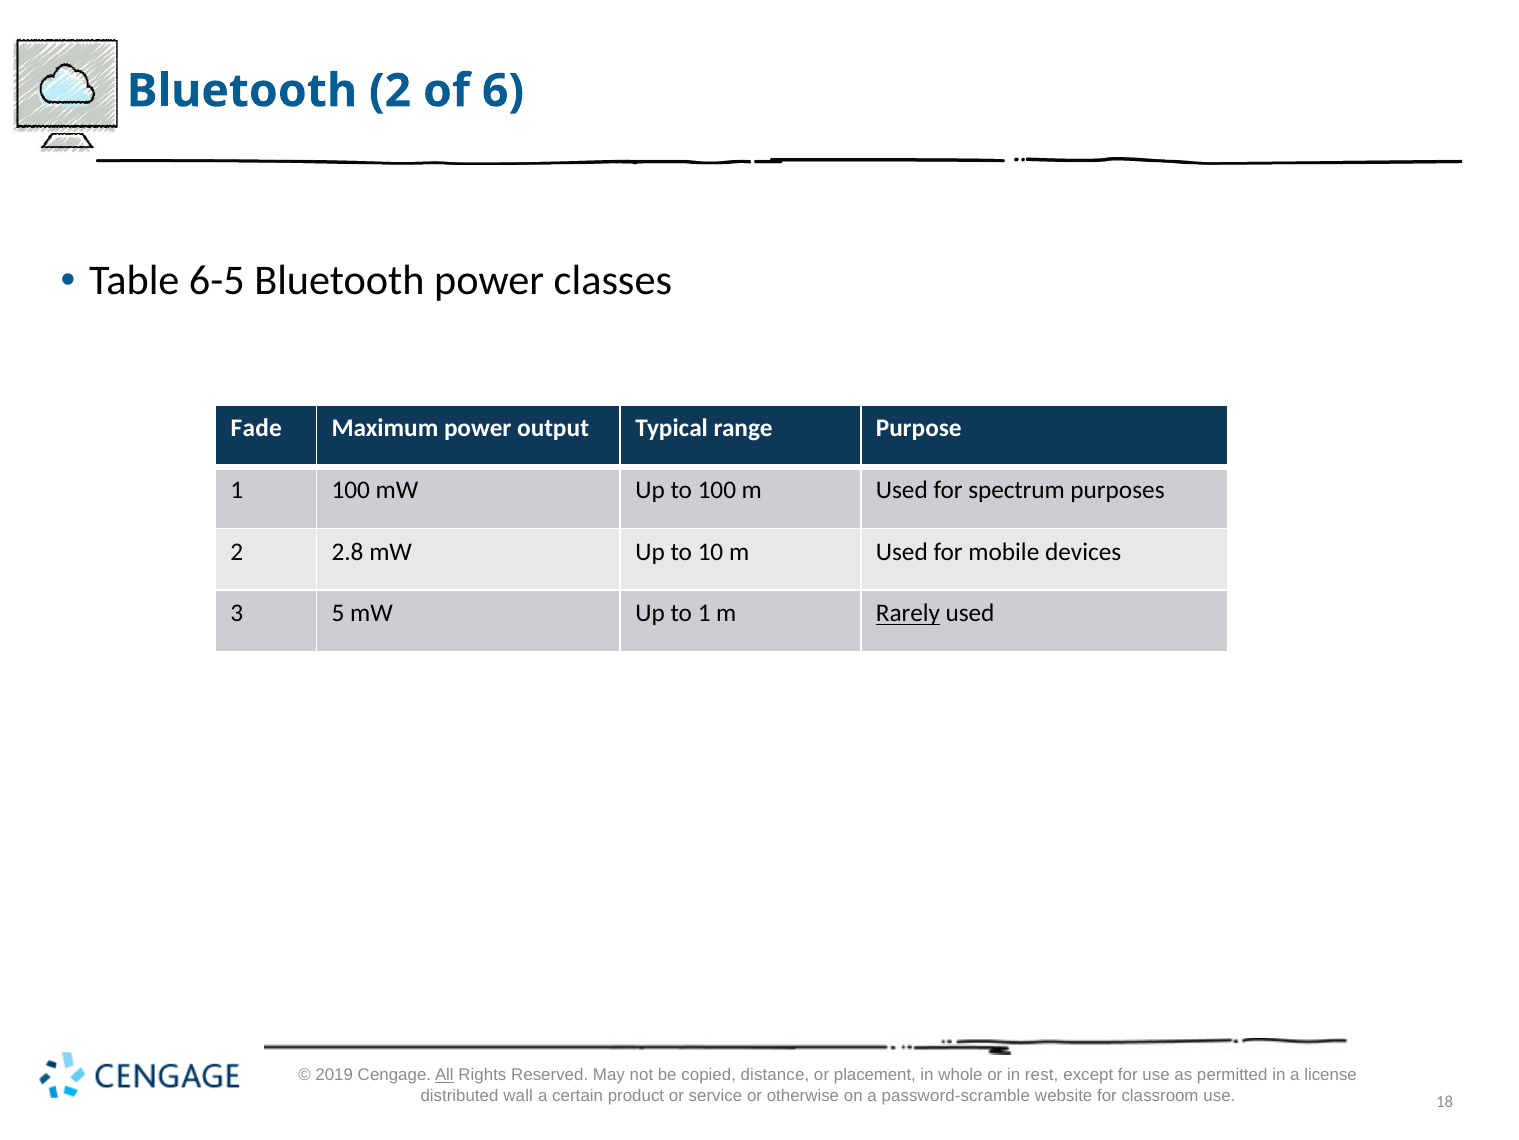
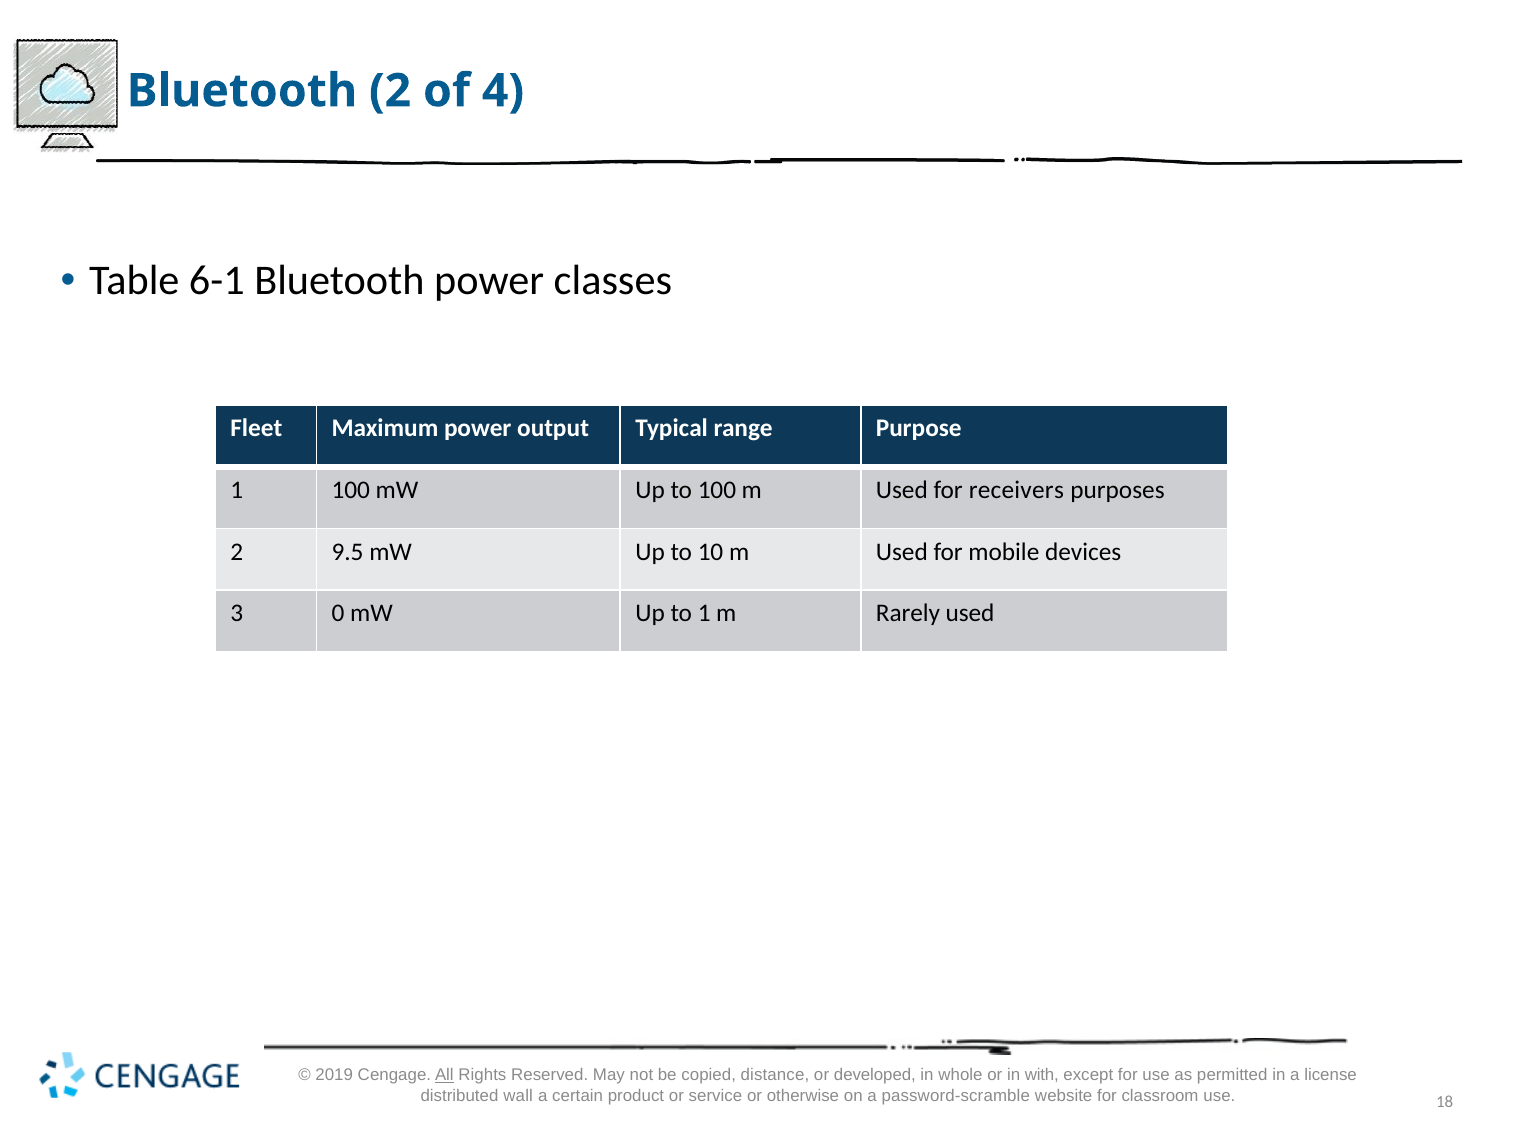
6: 6 -> 4
6-5: 6-5 -> 6-1
Fade: Fade -> Fleet
spectrum: spectrum -> receivers
2.8: 2.8 -> 9.5
5: 5 -> 0
Rarely underline: present -> none
placement: placement -> developed
rest: rest -> with
